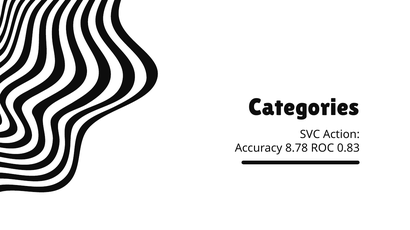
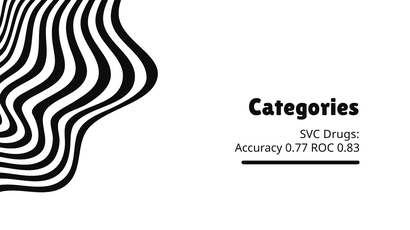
Action: Action -> Drugs
8.78: 8.78 -> 0.77
